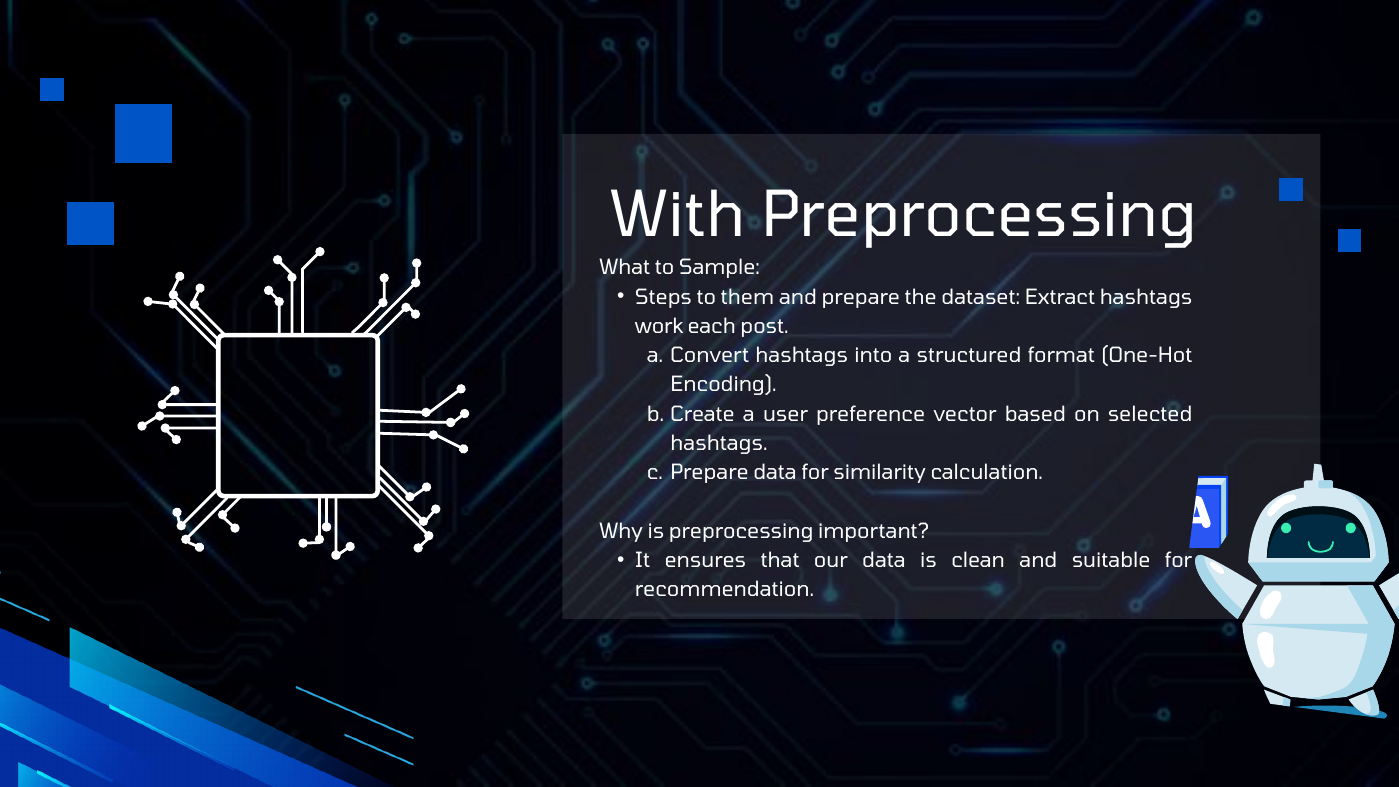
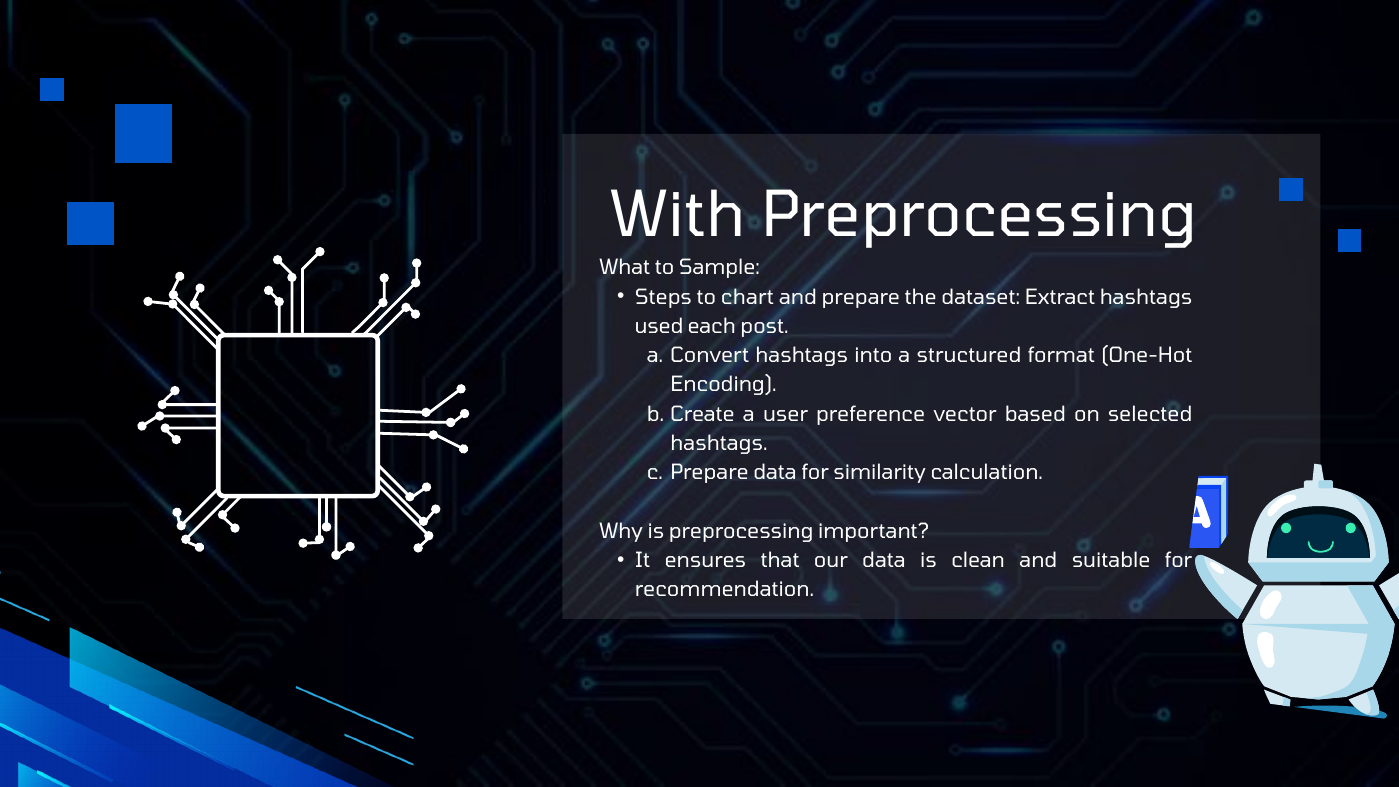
them: them -> chart
work: work -> used
